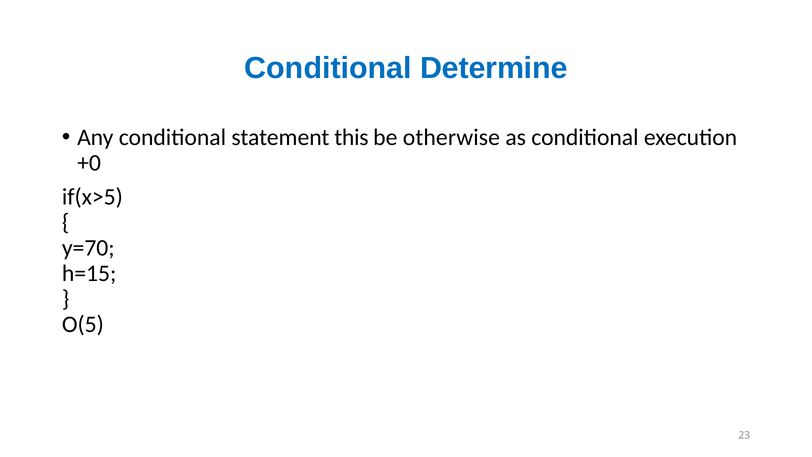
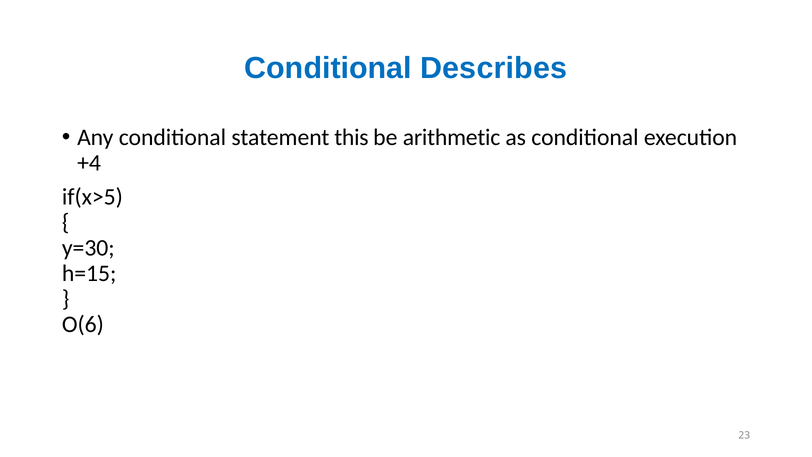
Determine: Determine -> Describes
otherwise: otherwise -> arithmetic
+0: +0 -> +4
y=70: y=70 -> y=30
O(5: O(5 -> O(6
